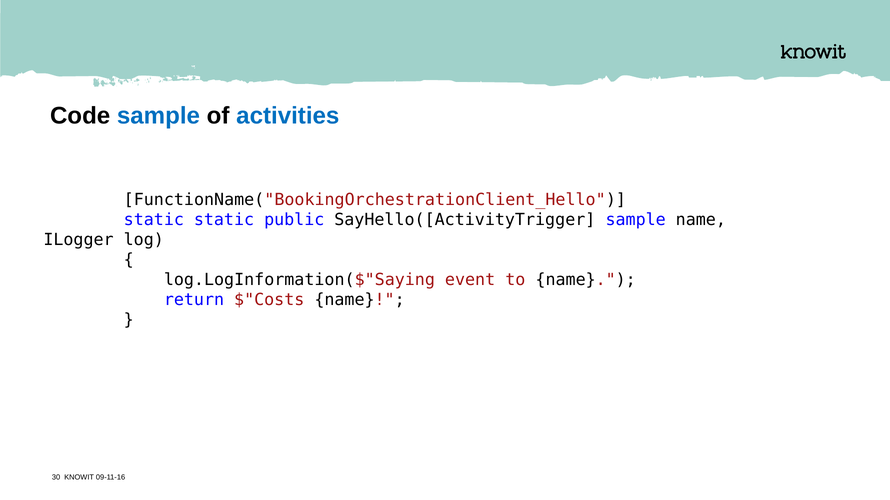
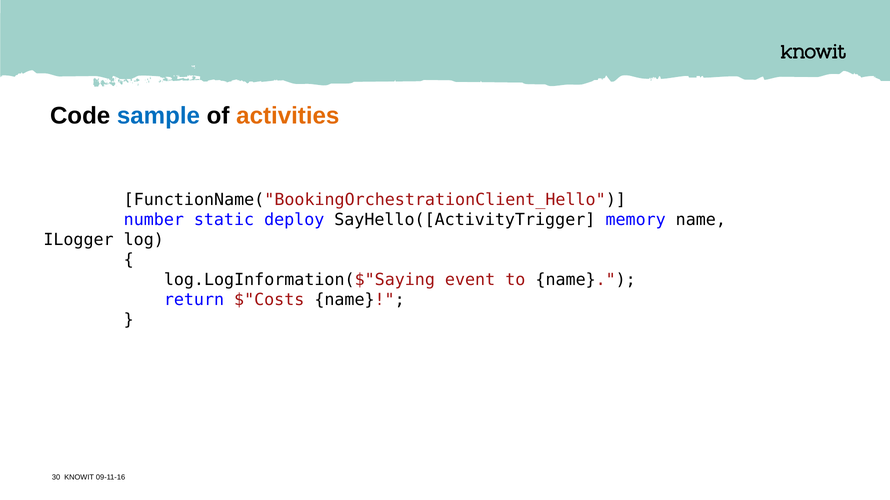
activities colour: blue -> orange
static at (154, 220): static -> number
public: public -> deploy
SayHello([ActivityTrigger sample: sample -> memory
